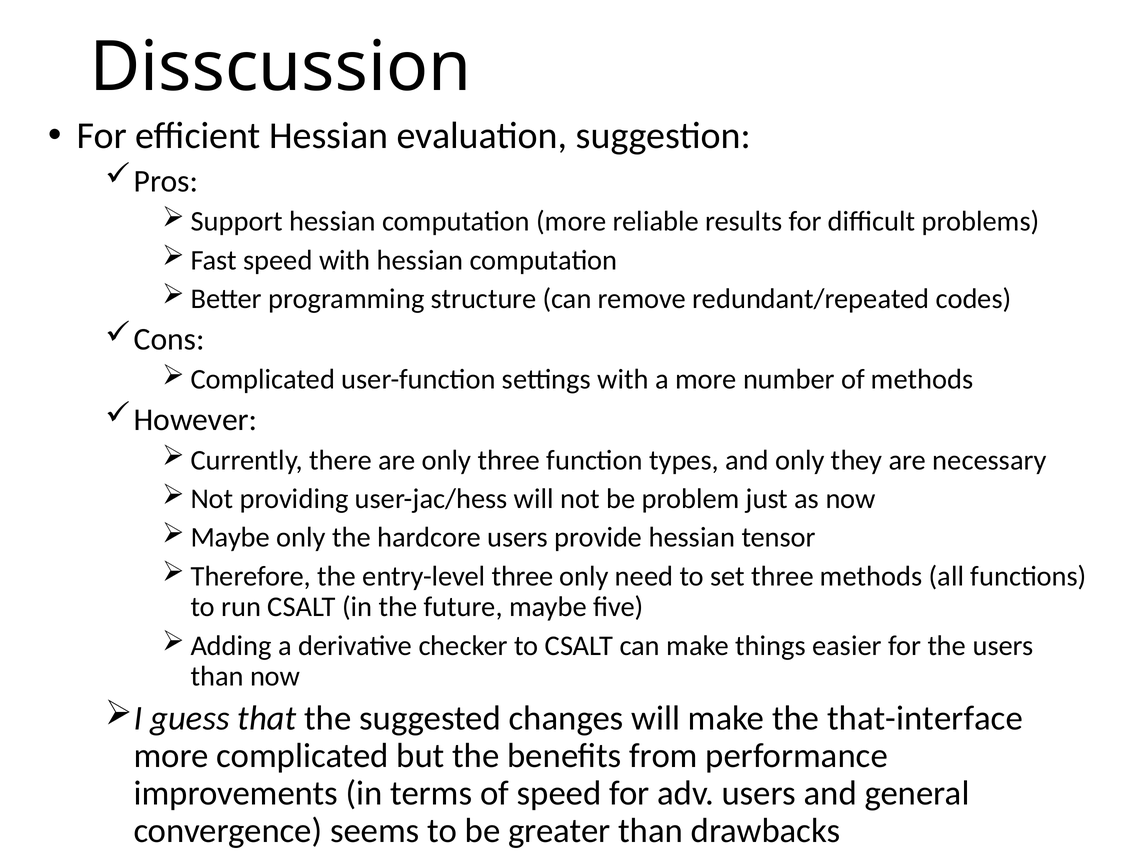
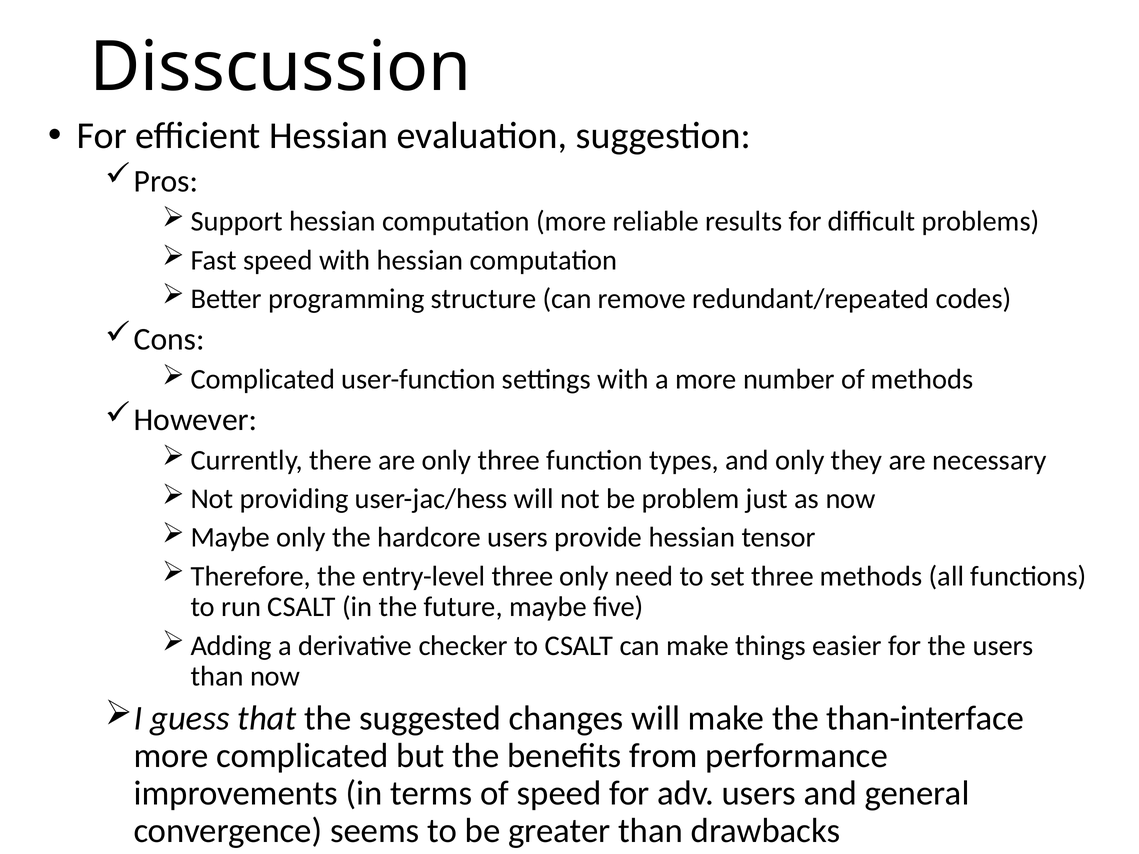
that-interface: that-interface -> than-interface
